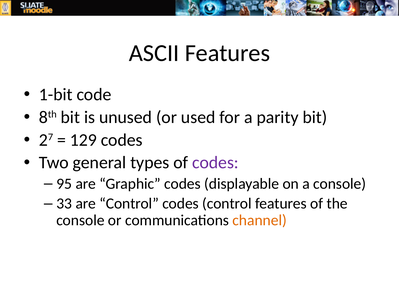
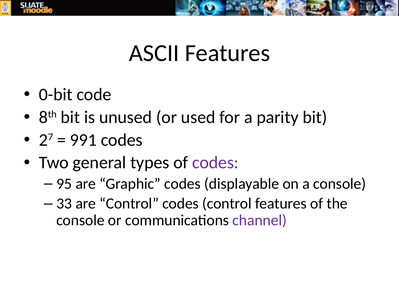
1-bit: 1-bit -> 0-bit
129: 129 -> 991
channel colour: orange -> purple
